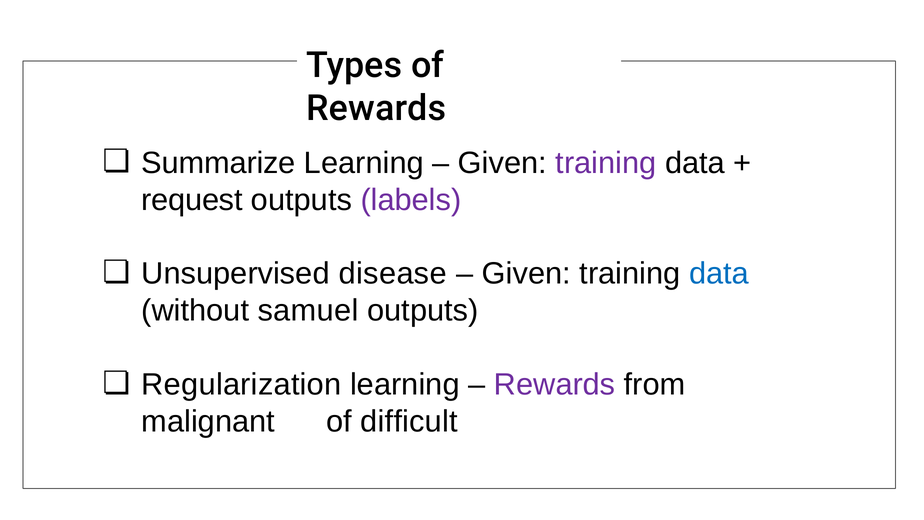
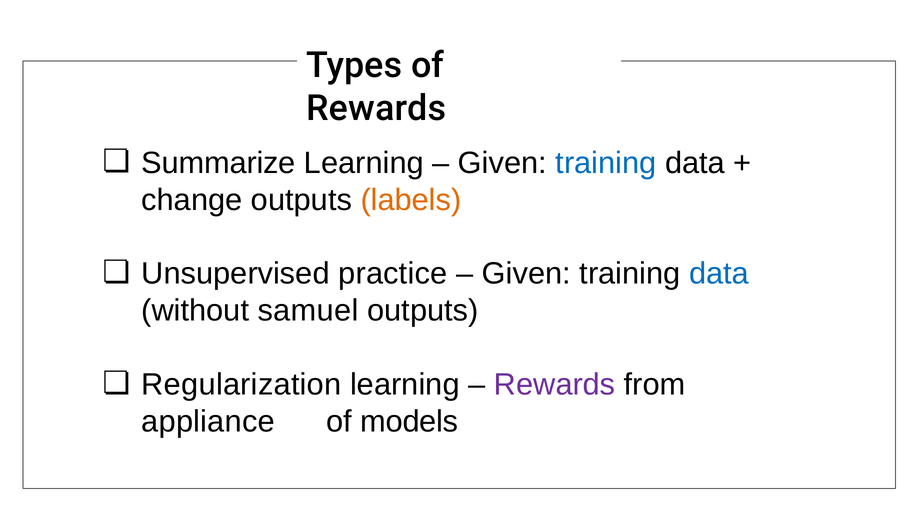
training at (606, 163) colour: purple -> blue
request: request -> change
labels colour: purple -> orange
disease: disease -> practice
malignant: malignant -> appliance
difficult: difficult -> models
